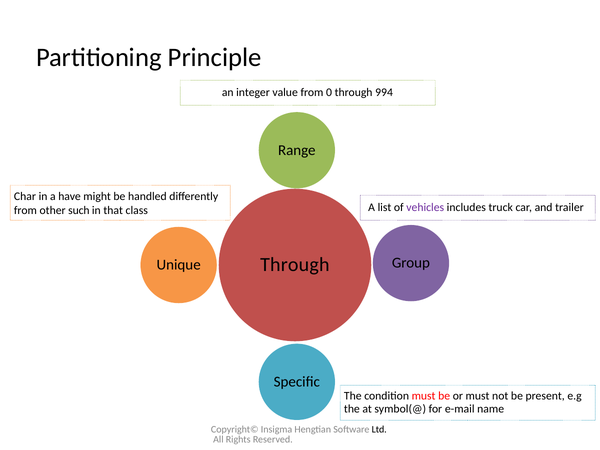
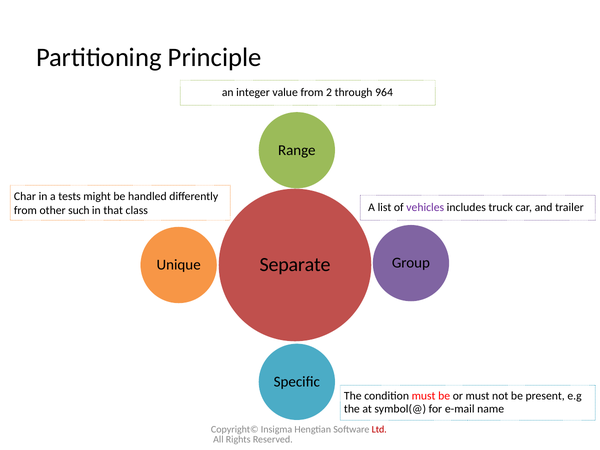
0: 0 -> 2
994: 994 -> 964
have: have -> tests
Through at (295, 265): Through -> Separate
Ltd colour: black -> red
